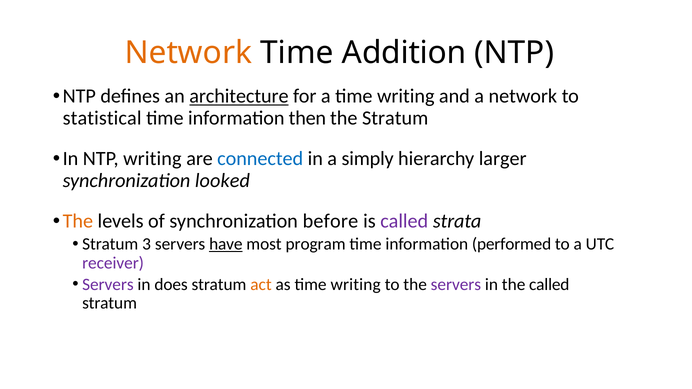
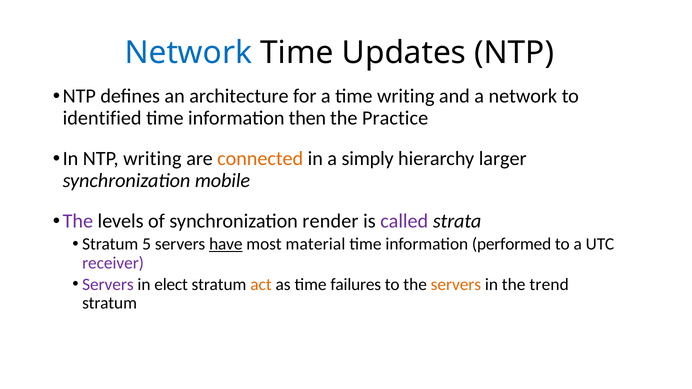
Network at (188, 53) colour: orange -> blue
Addition: Addition -> Updates
architecture underline: present -> none
statistical: statistical -> identified
the Stratum: Stratum -> Practice
connected colour: blue -> orange
looked: looked -> mobile
The at (78, 221) colour: orange -> purple
before: before -> render
3: 3 -> 5
program: program -> material
does: does -> elect
as time writing: writing -> failures
servers at (456, 284) colour: purple -> orange
the called: called -> trend
